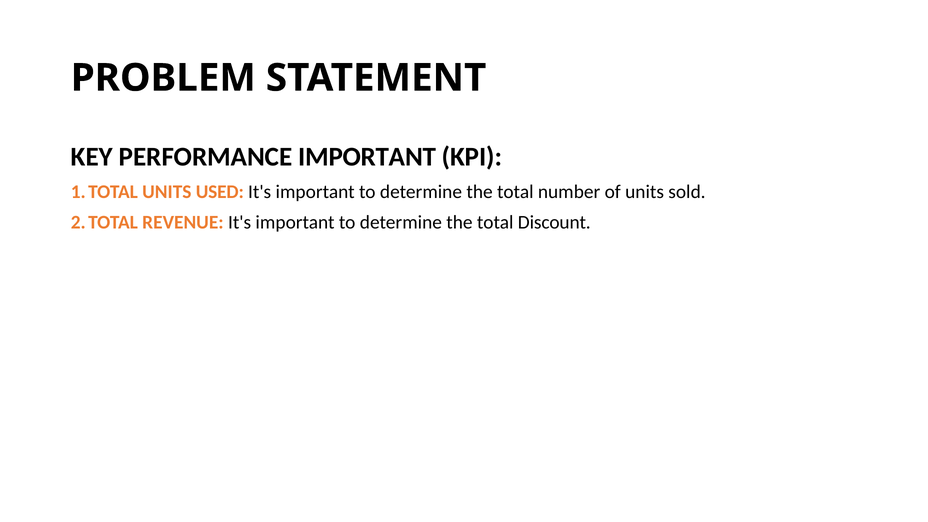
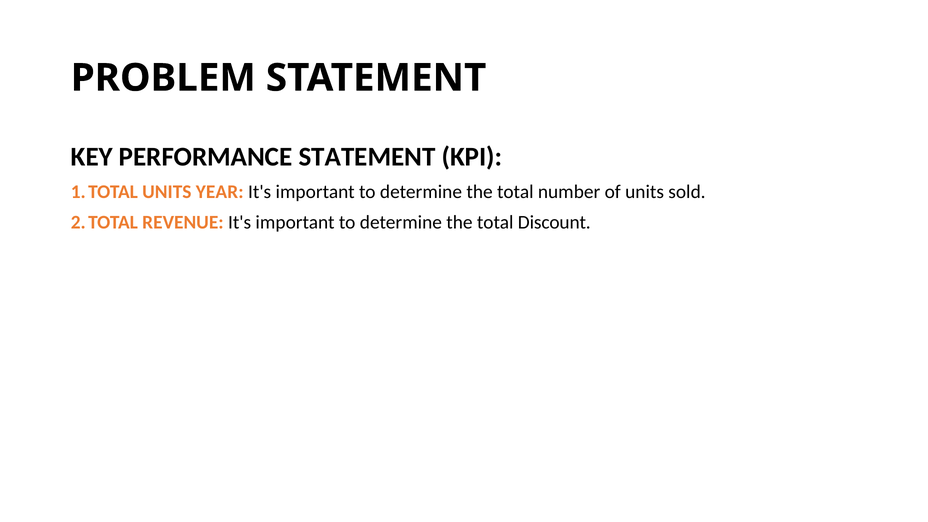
PERFORMANCE IMPORTANT: IMPORTANT -> STATEMENT
USED: USED -> YEAR
